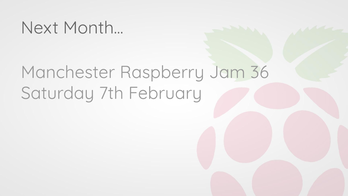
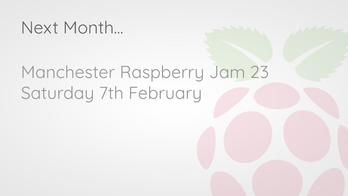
36: 36 -> 23
